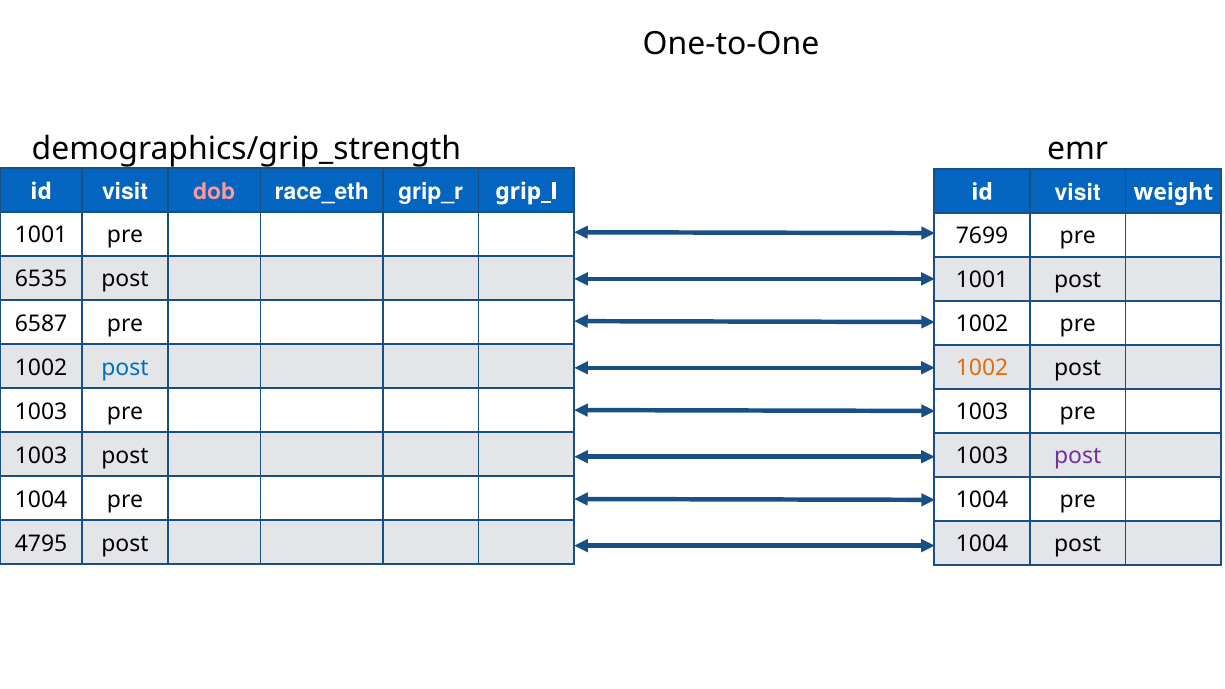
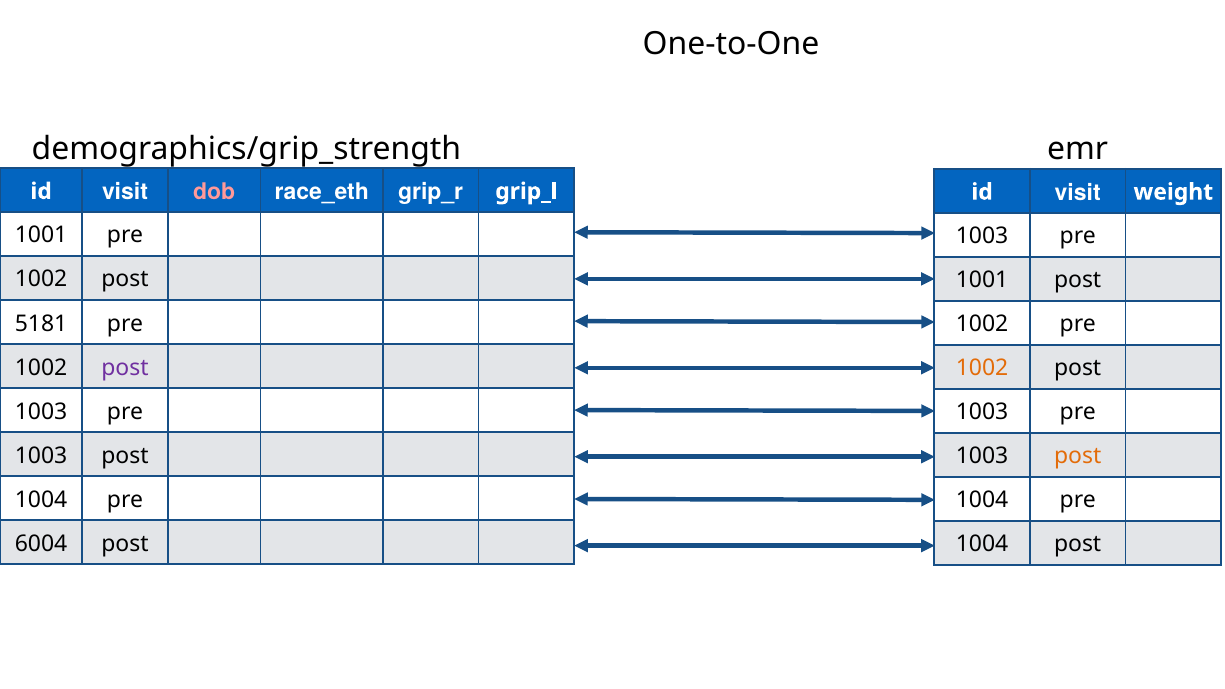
7699 at (982, 236): 7699 -> 1003
6535 at (41, 279): 6535 -> 1002
6587: 6587 -> 5181
post at (125, 367) colour: blue -> purple
post at (1078, 456) colour: purple -> orange
4795: 4795 -> 6004
